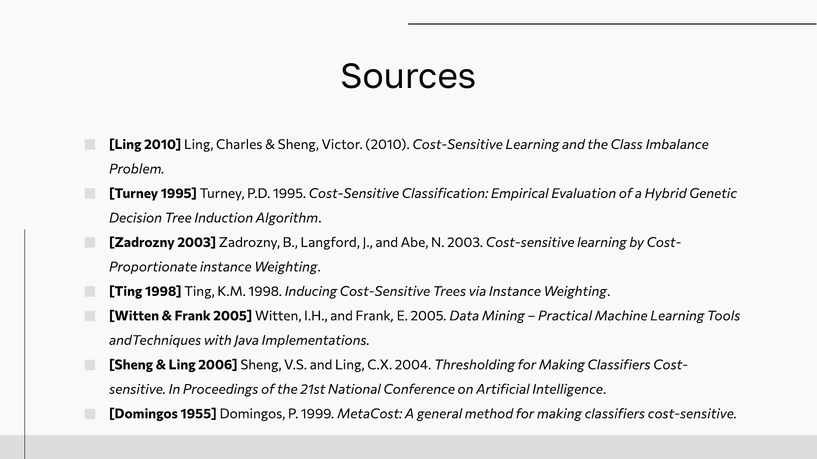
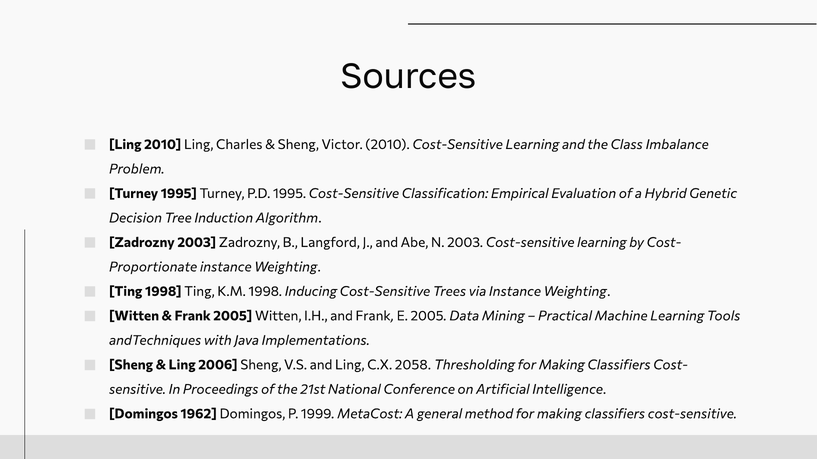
2004: 2004 -> 2058
1955: 1955 -> 1962
